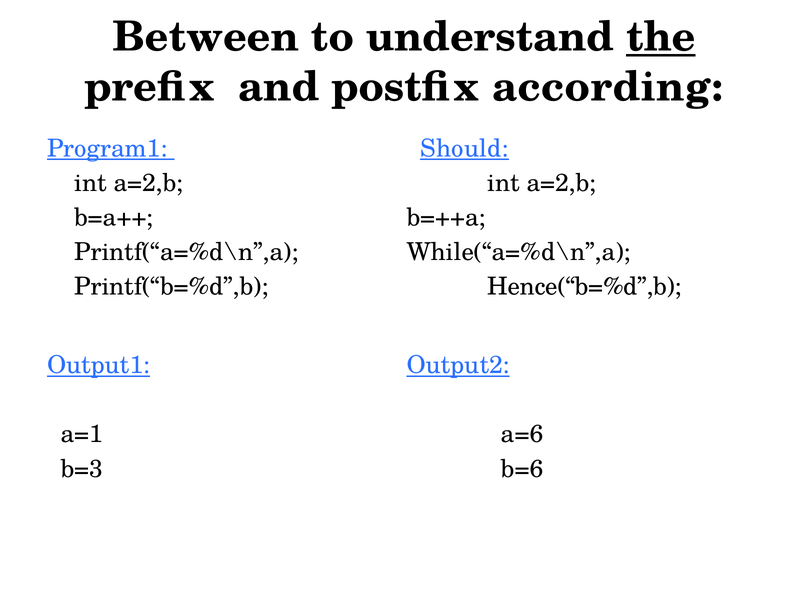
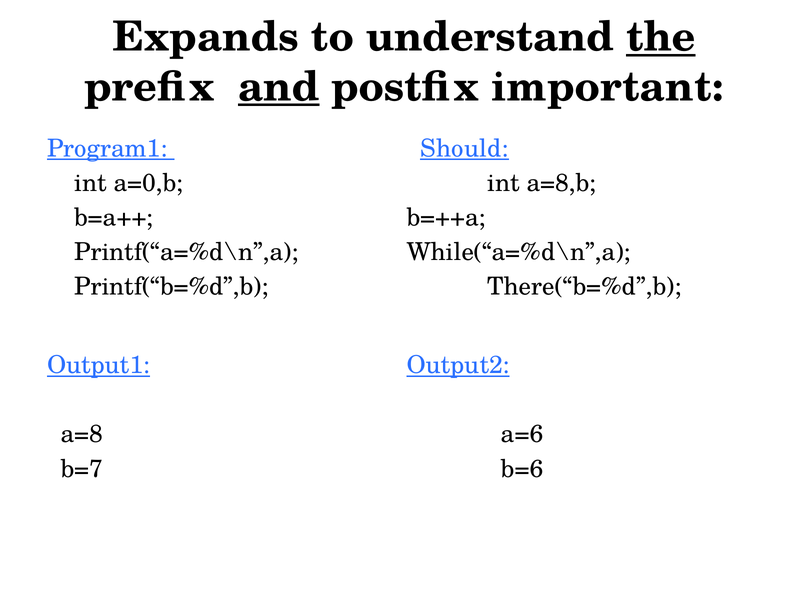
Between: Between -> Expands
and underline: none -> present
according: according -> important
a=2,b at (148, 183): a=2,b -> a=0,b
a=2,b at (561, 183): a=2,b -> a=8,b
Hence(“b=%d”,b: Hence(“b=%d”,b -> There(“b=%d”,b
a=1: a=1 -> a=8
b=3: b=3 -> b=7
